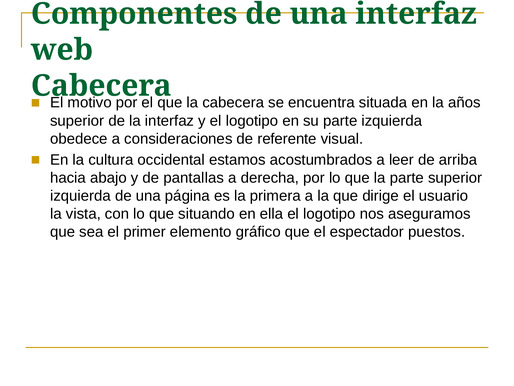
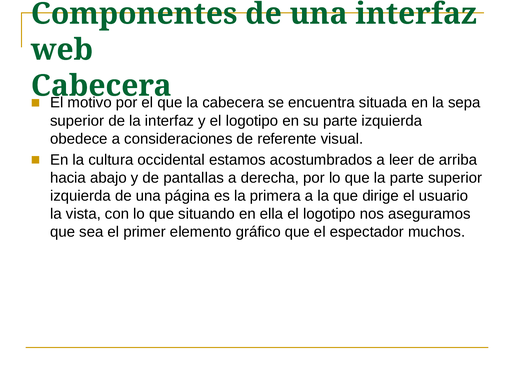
años: años -> sepa
puestos: puestos -> muchos
